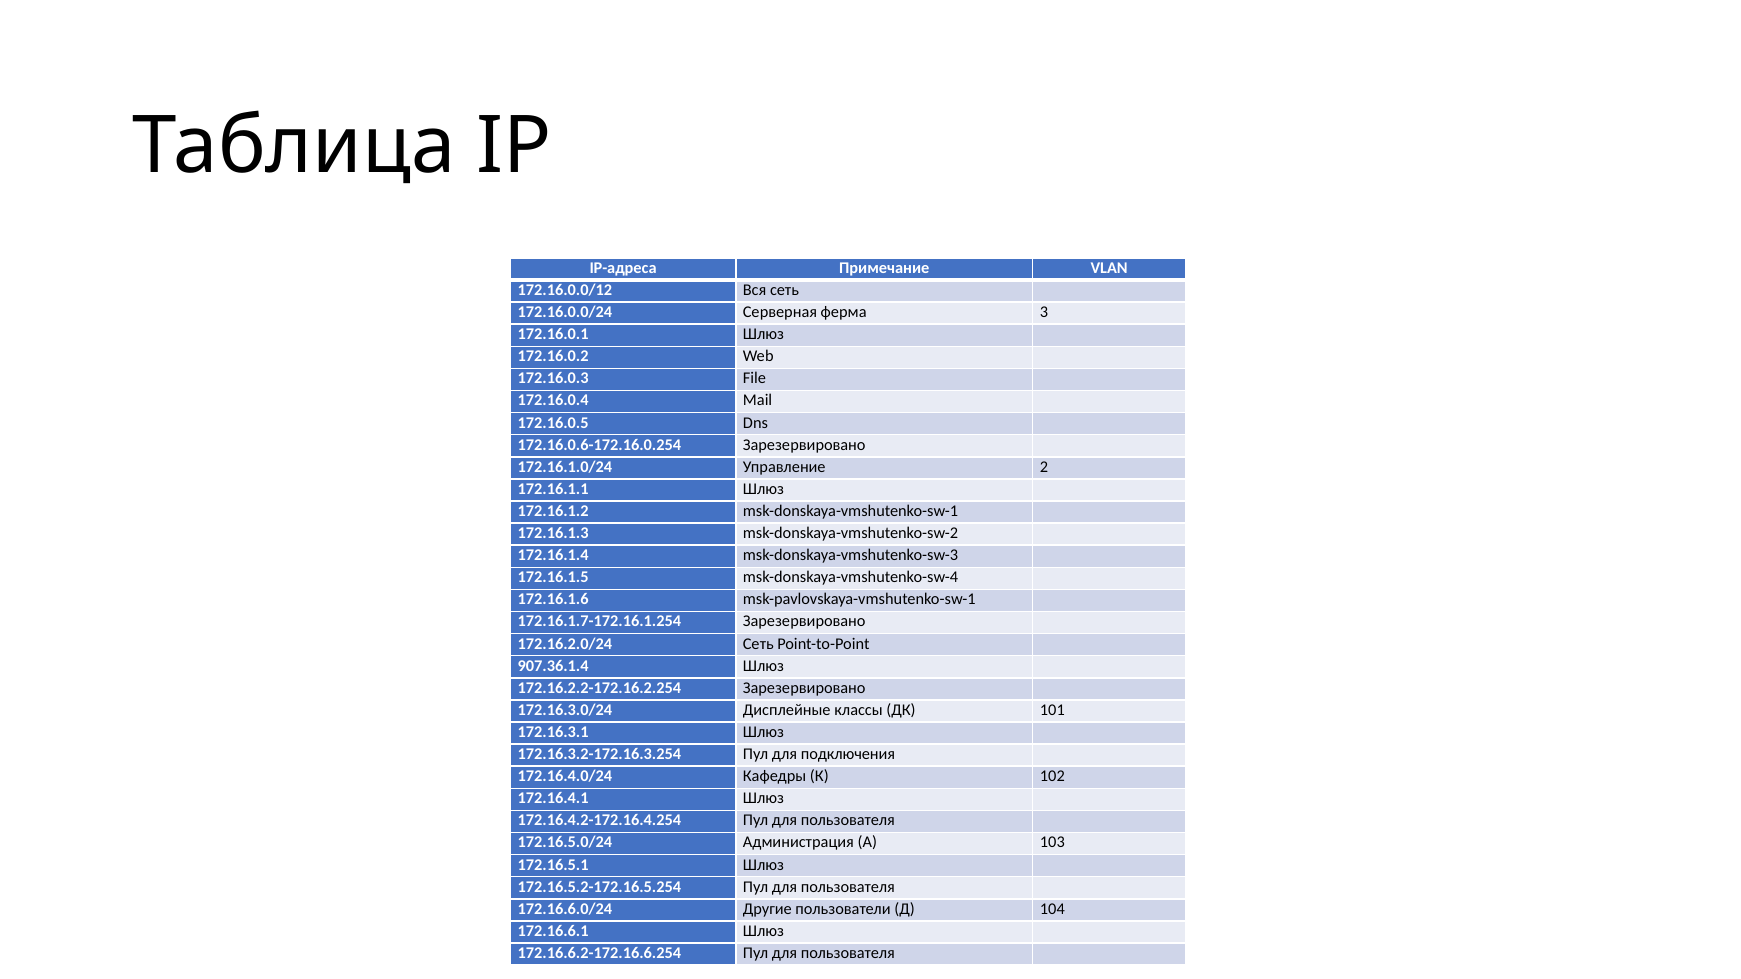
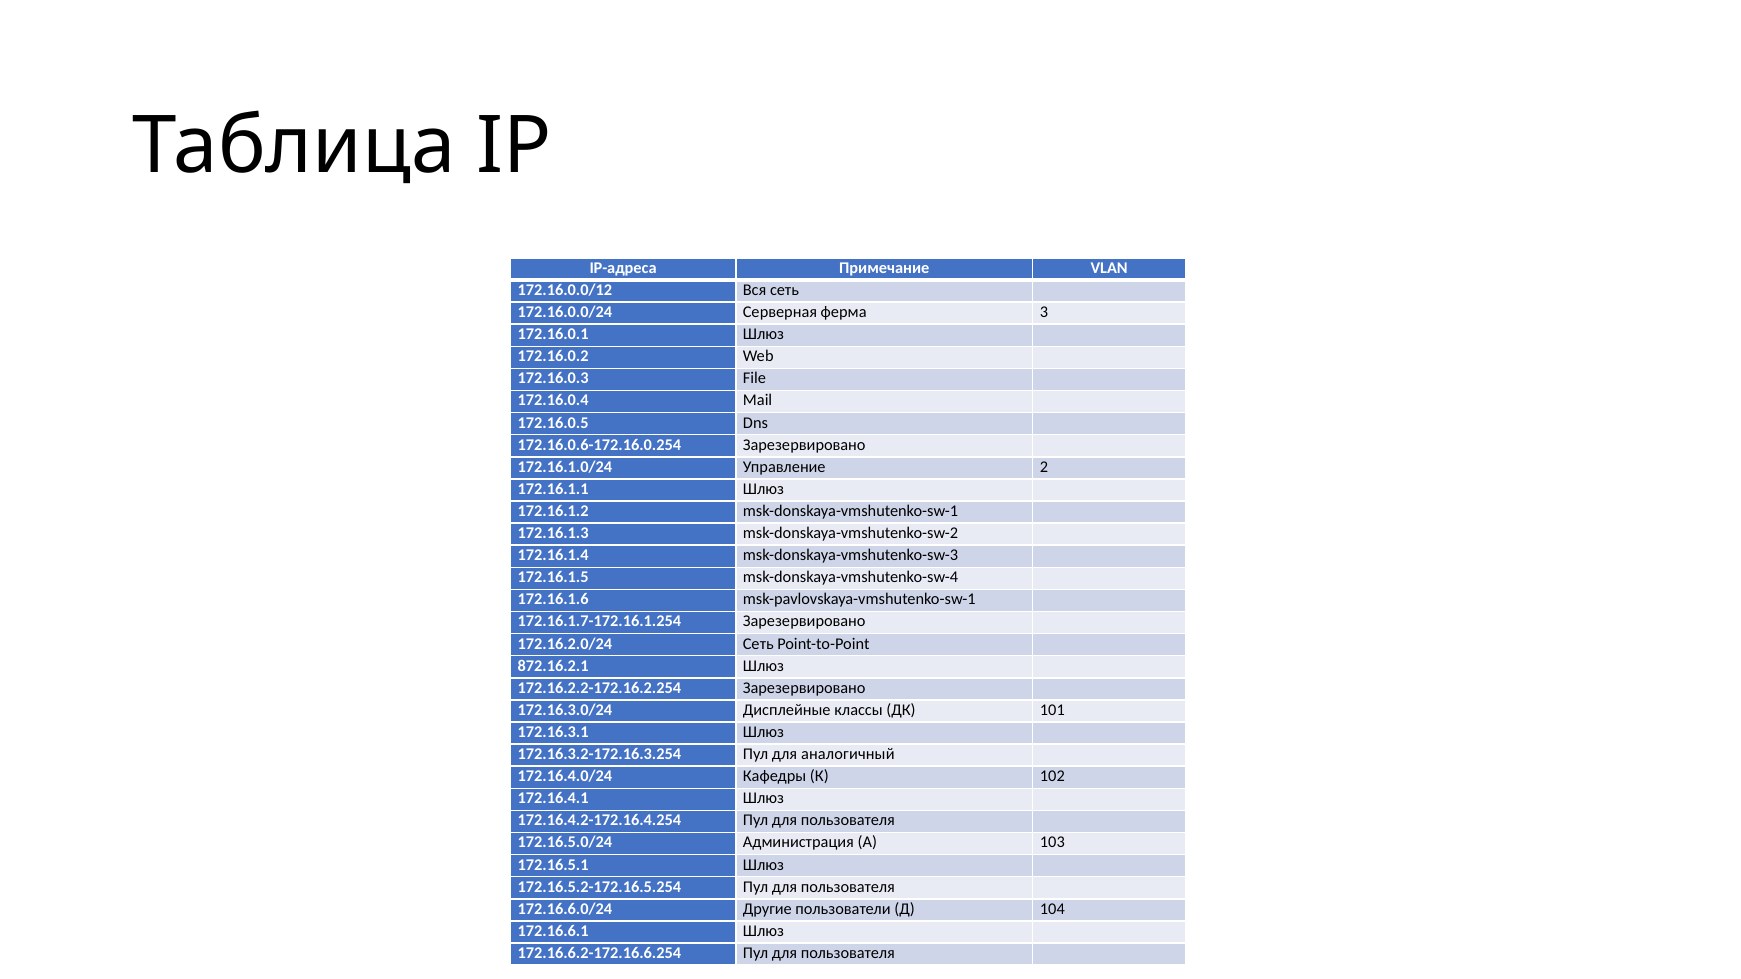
907.36.1.4: 907.36.1.4 -> 872.16.2.1
подключения: подключения -> аналогичный
